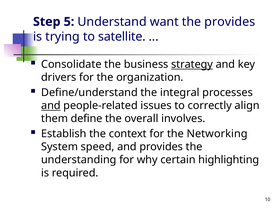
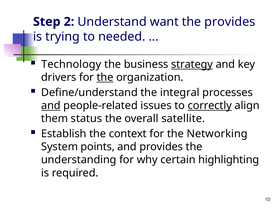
5: 5 -> 2
satellite: satellite -> needed
Consolidate: Consolidate -> Technology
the at (105, 77) underline: none -> present
correctly underline: none -> present
define: define -> status
involves: involves -> satellite
speed: speed -> points
